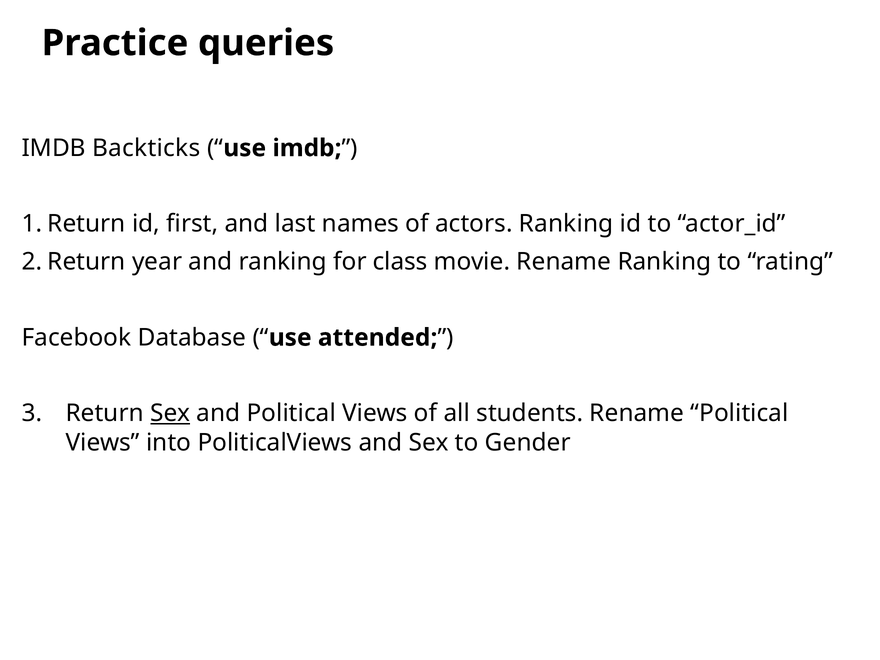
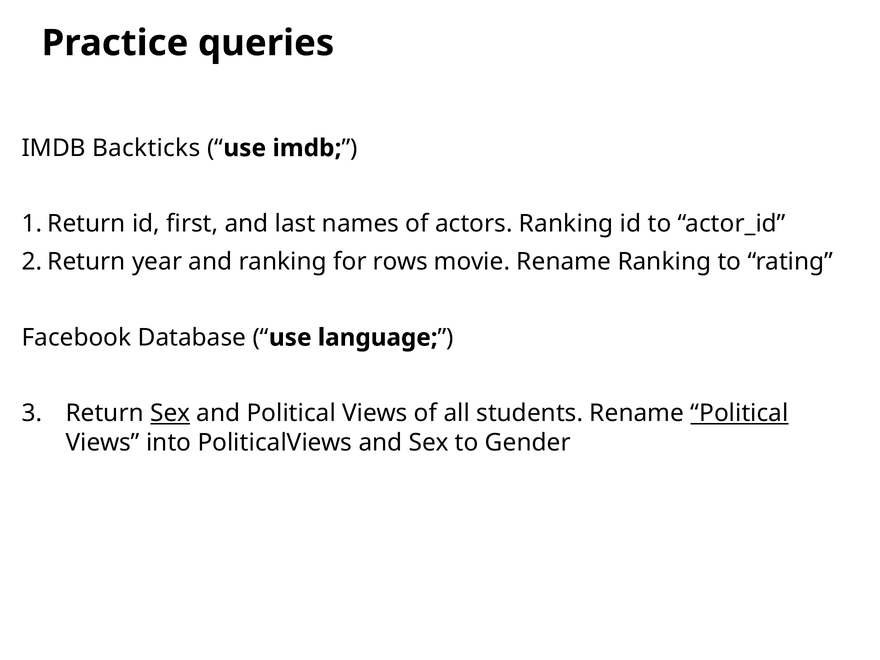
class: class -> rows
attended: attended -> language
Political at (739, 413) underline: none -> present
